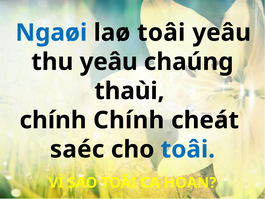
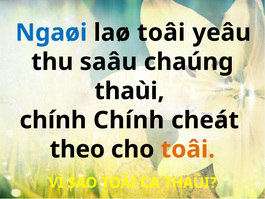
thu yeâu: yeâu -> saâu
saéc: saéc -> theo
toâi at (188, 149) colour: blue -> orange
CA HOAN: HOAN -> THAÙI
